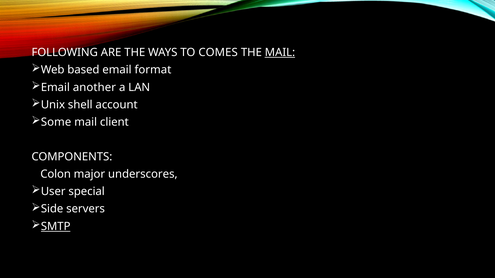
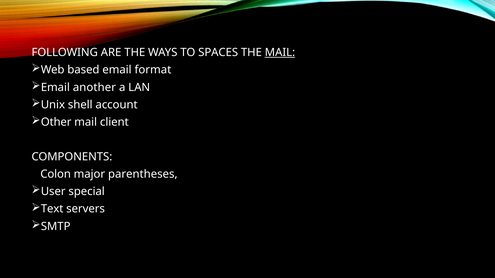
COMES: COMES -> SPACES
Some: Some -> Other
underscores: underscores -> parentheses
Side: Side -> Text
SMTP underline: present -> none
